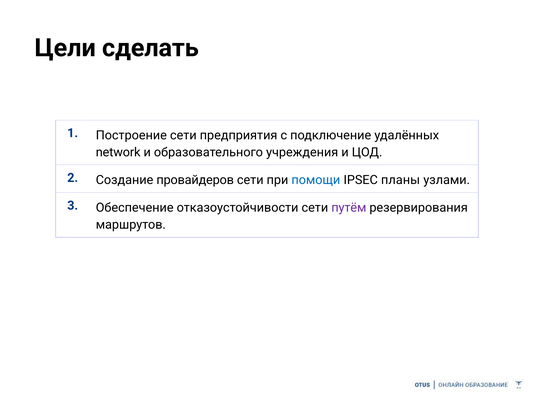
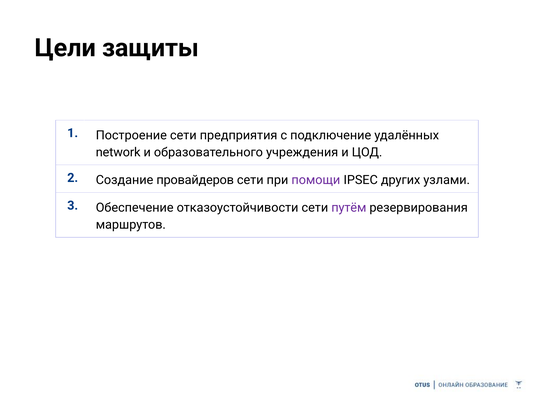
сделать: сделать -> защиты
помощи colour: blue -> purple
планы: планы -> других
